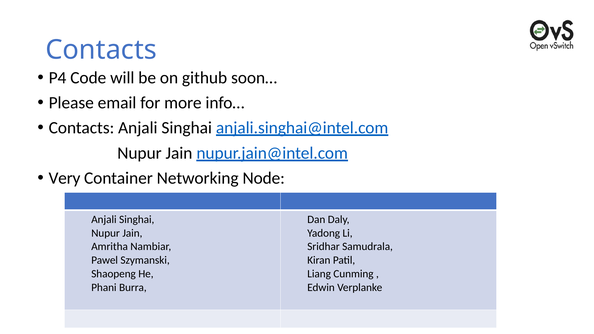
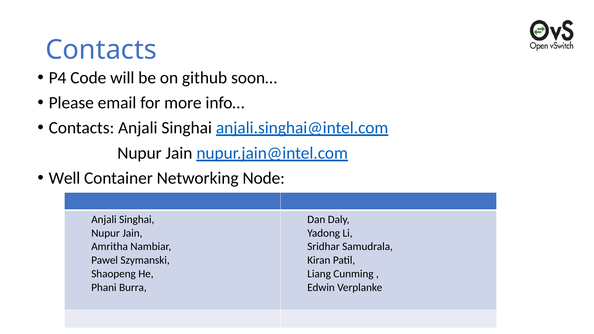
Very: Very -> Well
